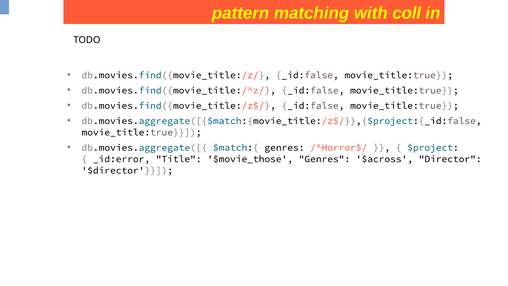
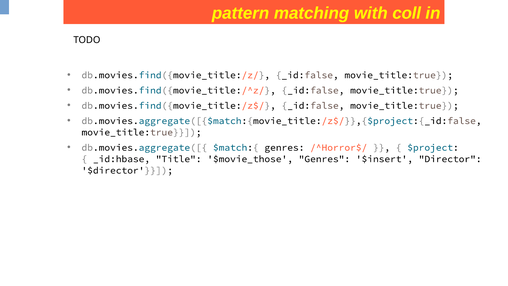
_id:error: _id:error -> _id:hbase
$across: $across -> $insert
